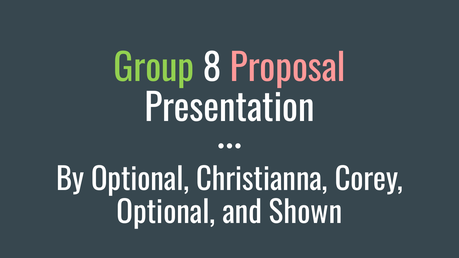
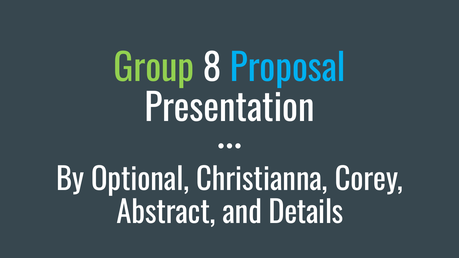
Proposal colour: pink -> light blue
Optional at (166, 213): Optional -> Abstract
Shown: Shown -> Details
